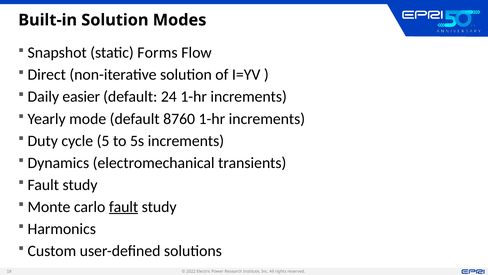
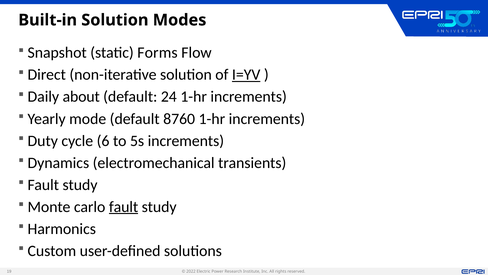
I=YV underline: none -> present
easier: easier -> about
5: 5 -> 6
